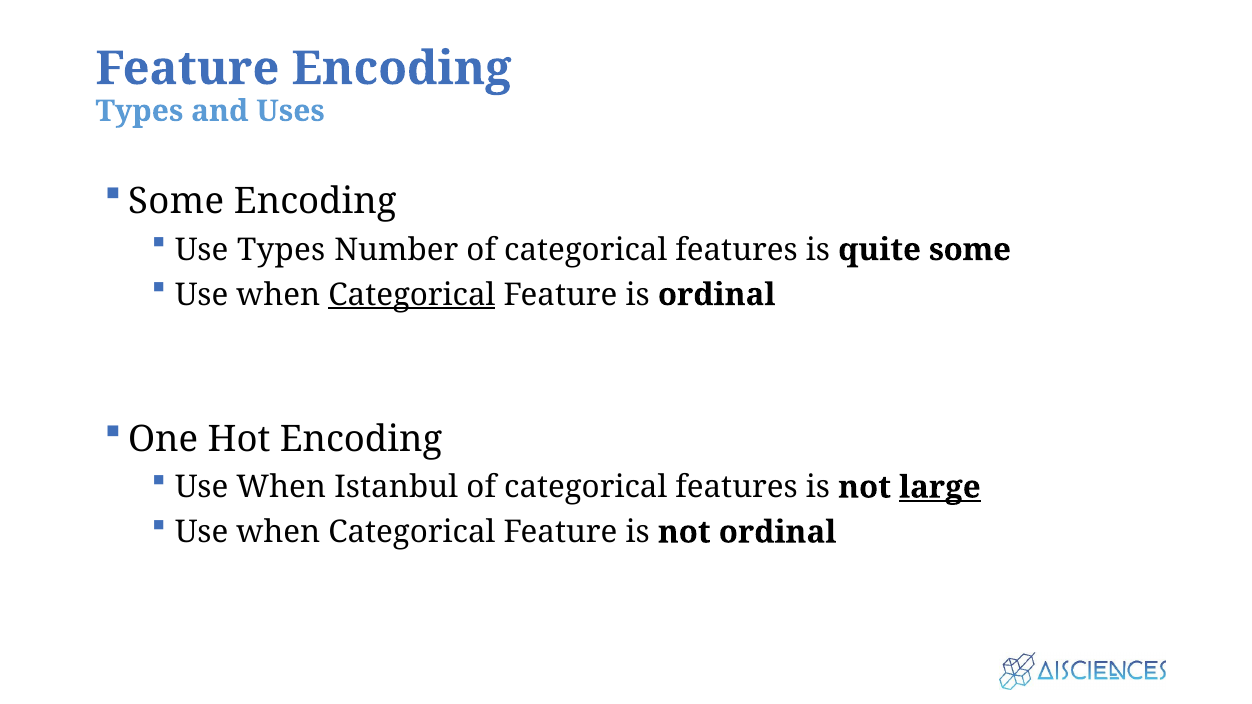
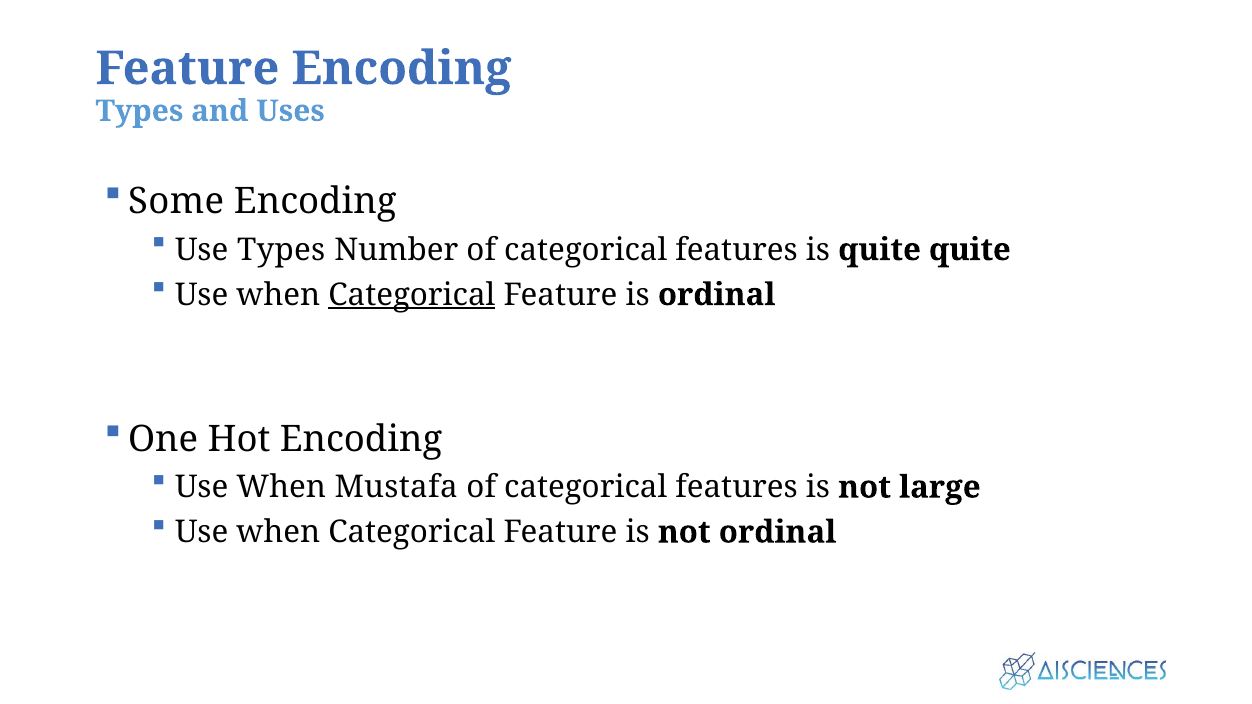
quite some: some -> quite
Istanbul: Istanbul -> Mustafa
large underline: present -> none
